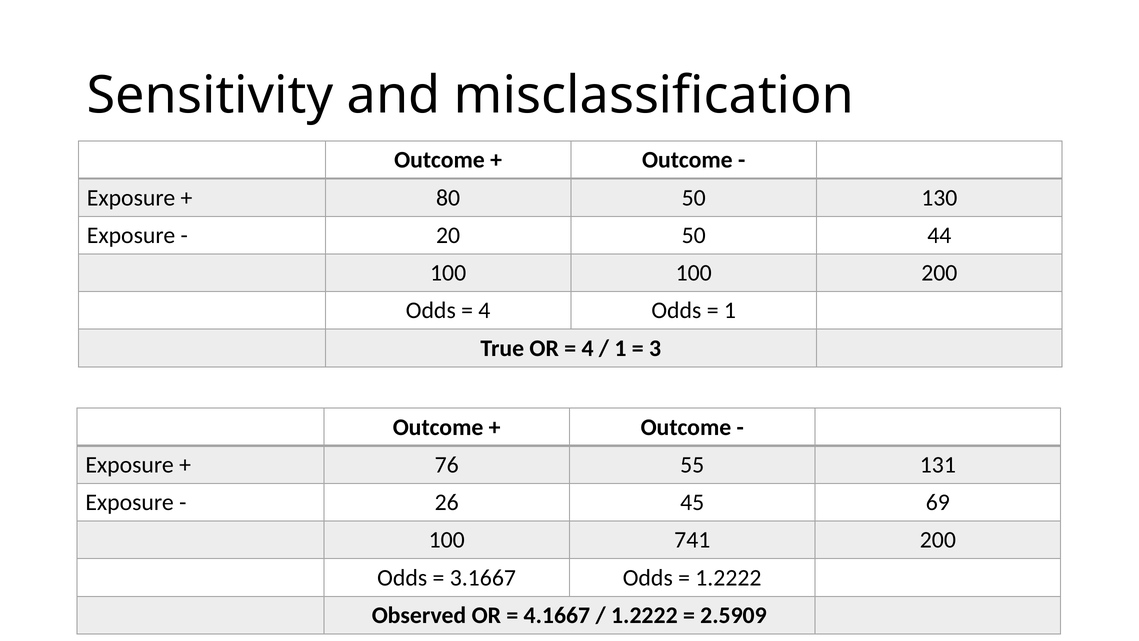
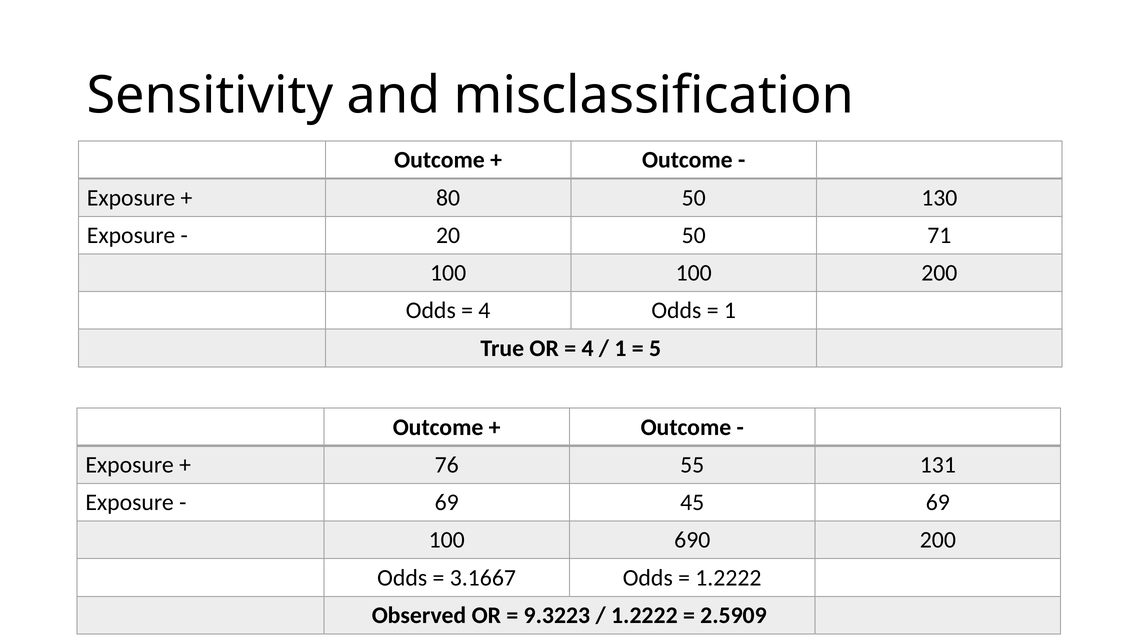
44: 44 -> 71
3: 3 -> 5
26 at (447, 502): 26 -> 69
741: 741 -> 690
4.1667: 4.1667 -> 9.3223
